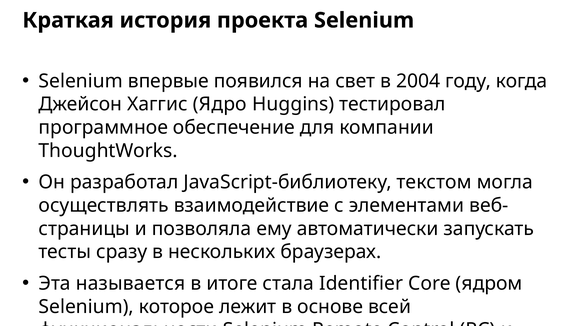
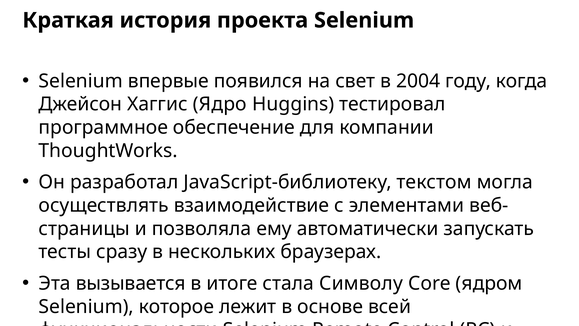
называется: называется -> вызывается
Identifier: Identifier -> Символу
